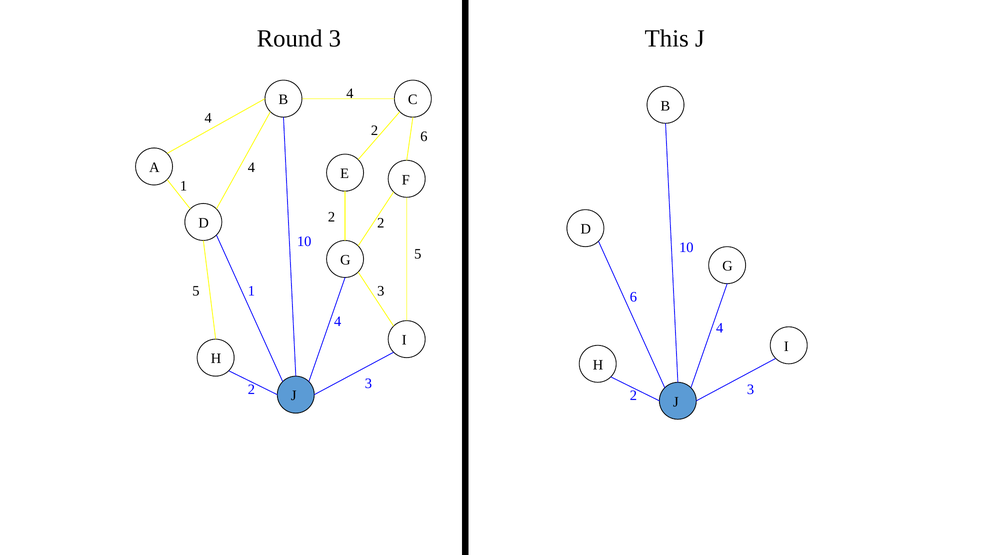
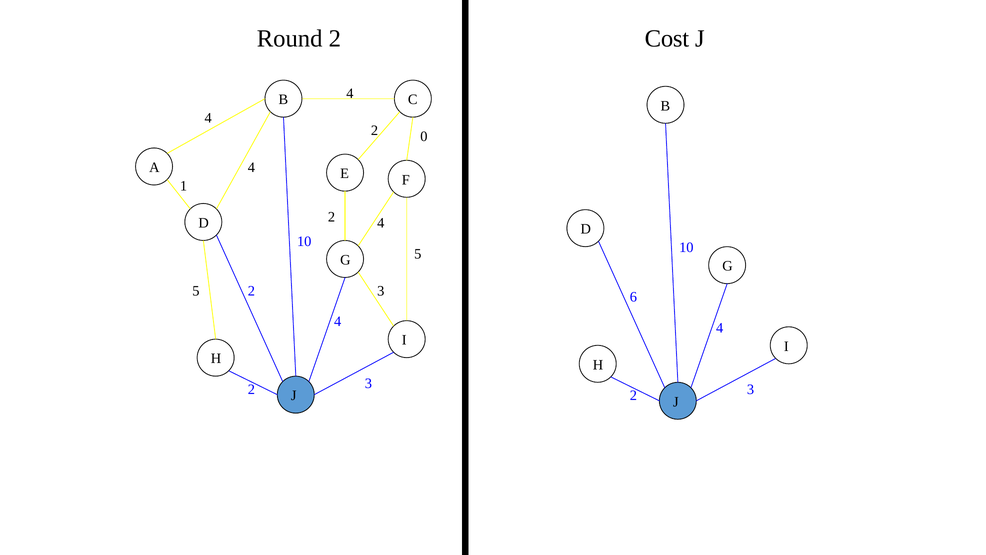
Round 3: 3 -> 2
This: This -> Cost
6 at (424, 137): 6 -> 0
2 at (381, 223): 2 -> 4
5 1: 1 -> 2
